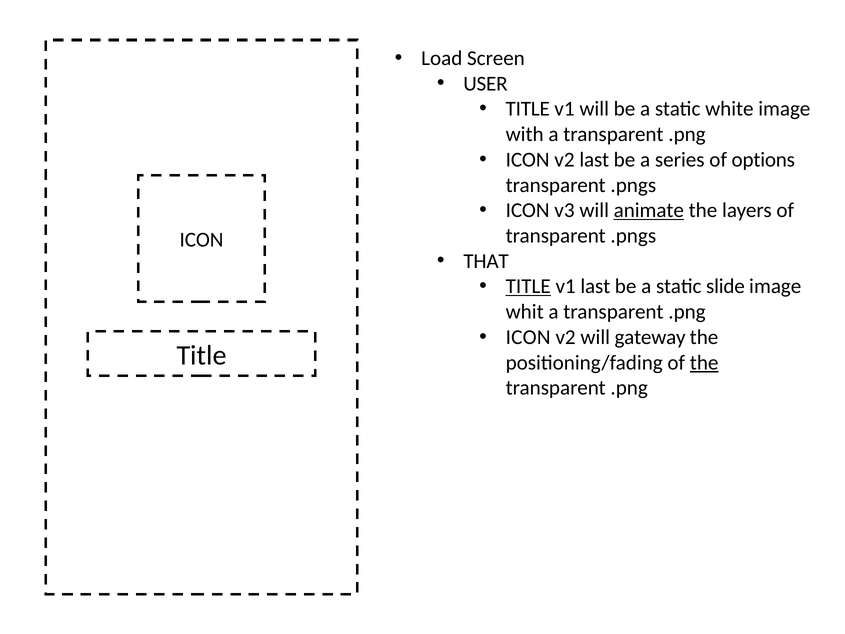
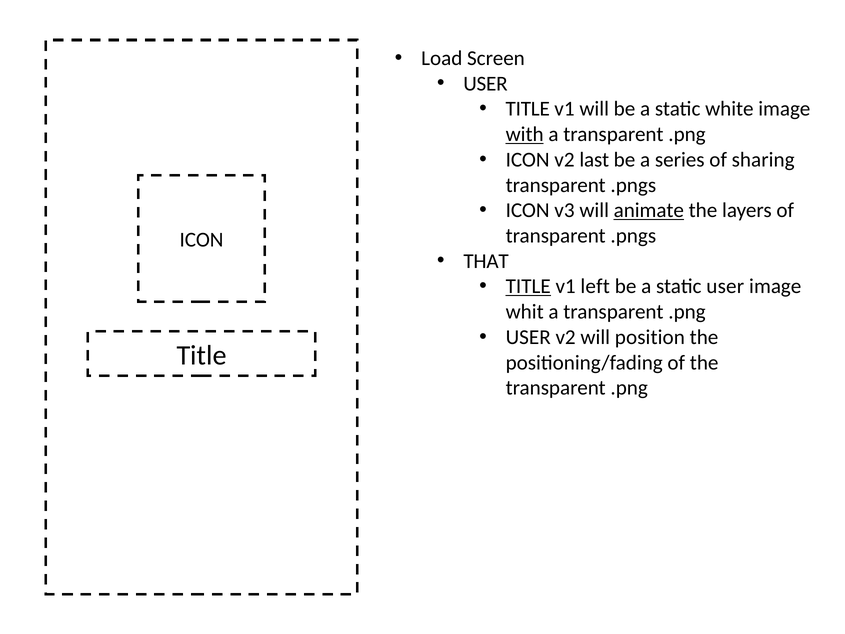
with underline: none -> present
options: options -> sharing
v1 last: last -> left
static slide: slide -> user
ICON at (528, 337): ICON -> USER
gateway: gateway -> position
the at (704, 362) underline: present -> none
